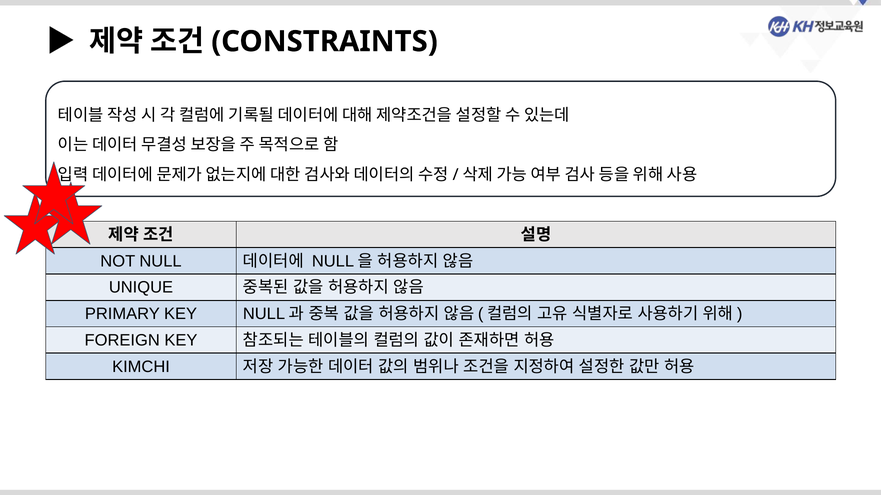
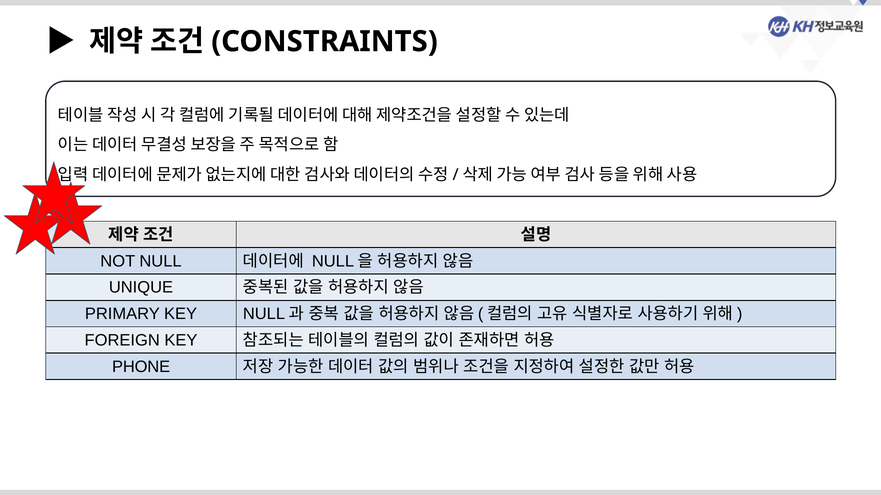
KIMCHI: KIMCHI -> PHONE
